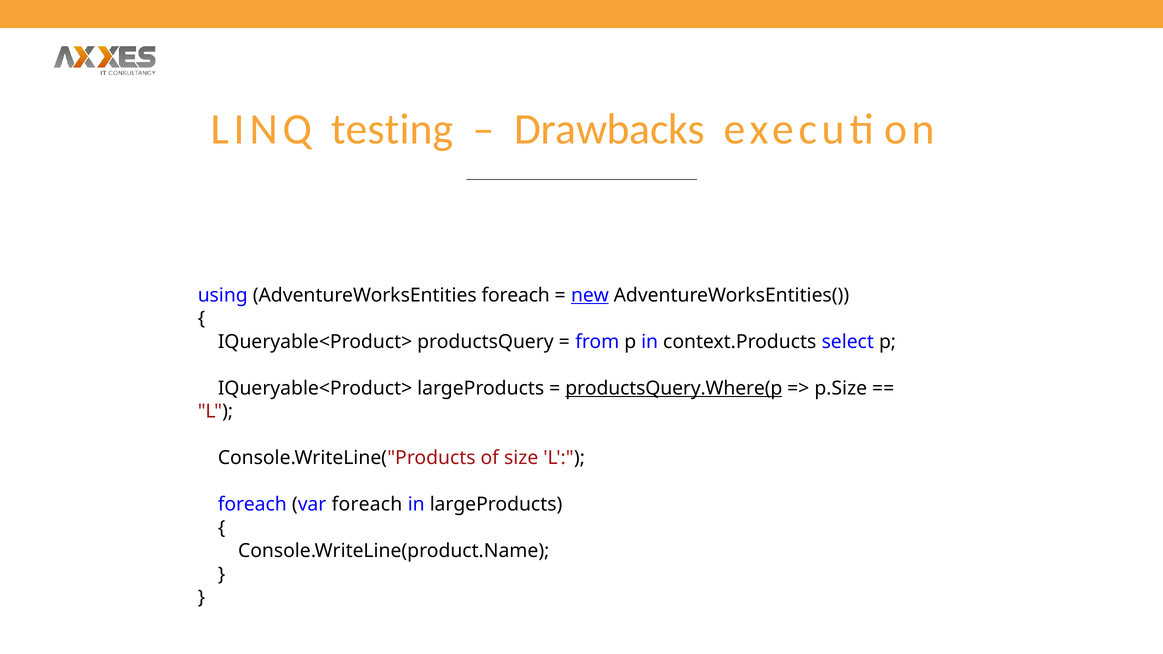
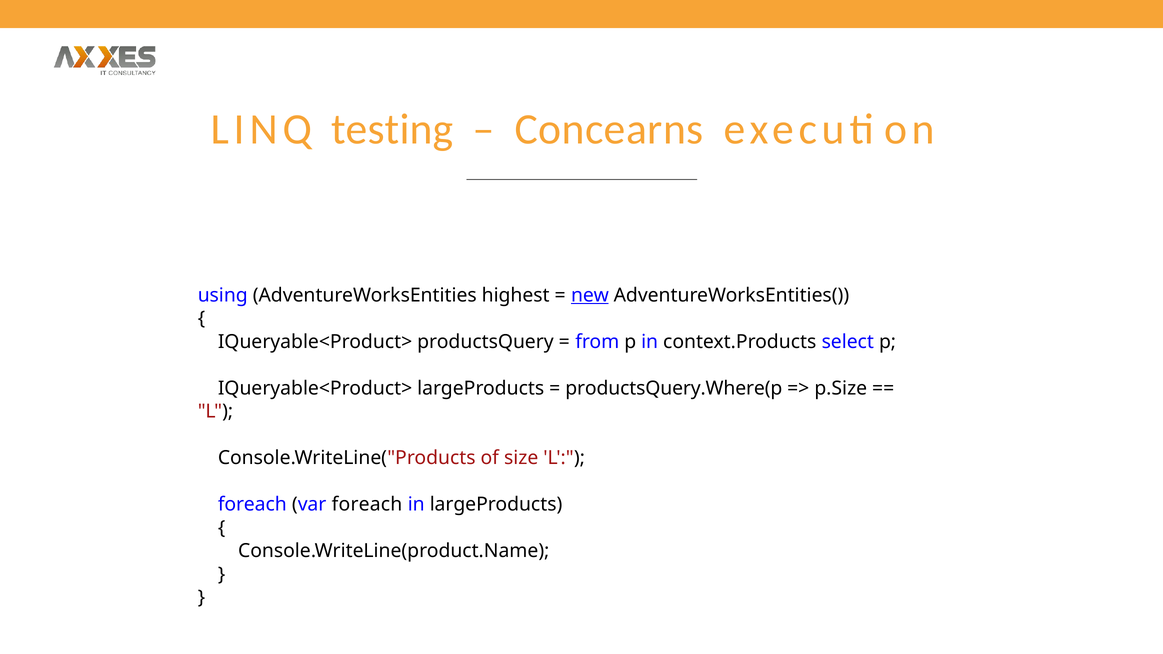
Drawbacks: Drawbacks -> Concearns
AdventureWorksEntities foreach: foreach -> highest
productsQuery.Where(p underline: present -> none
